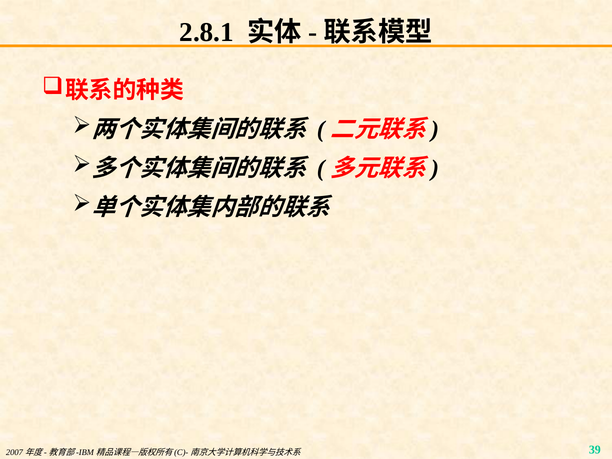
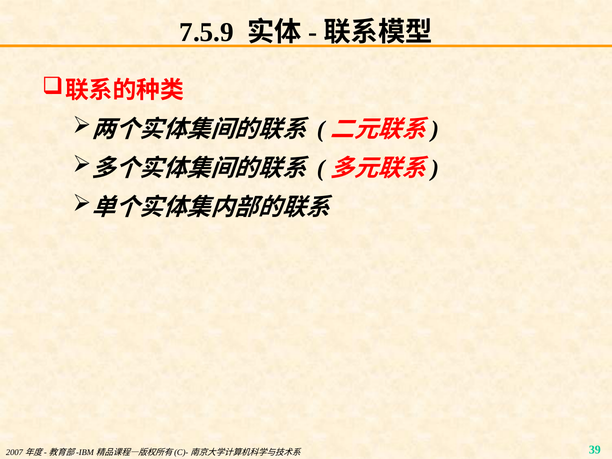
2.8.1: 2.8.1 -> 7.5.9
